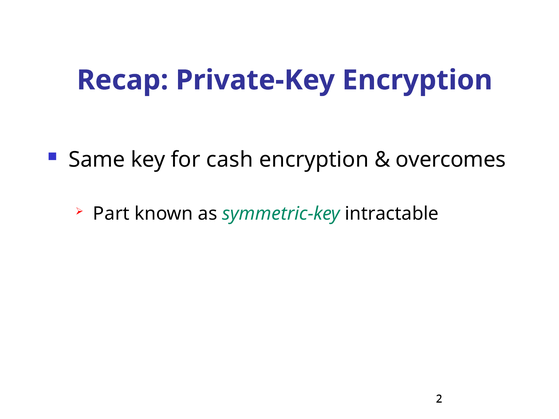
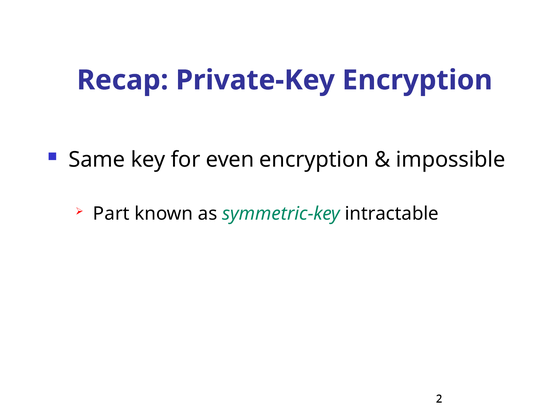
cash: cash -> even
overcomes: overcomes -> impossible
